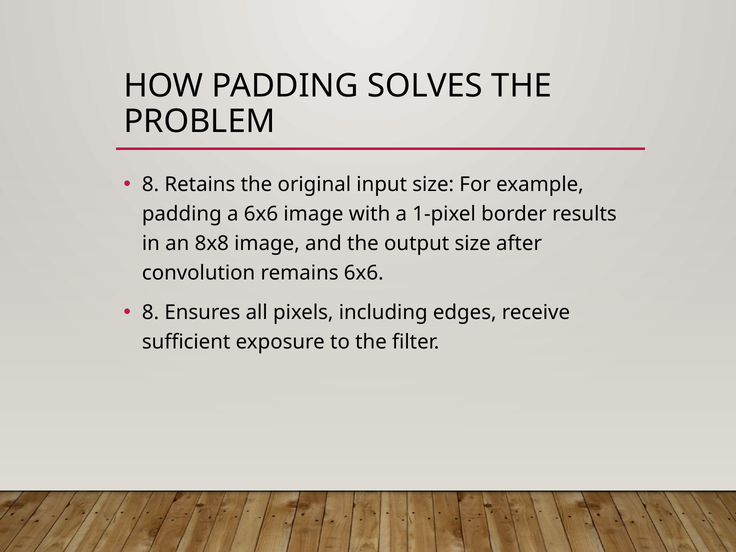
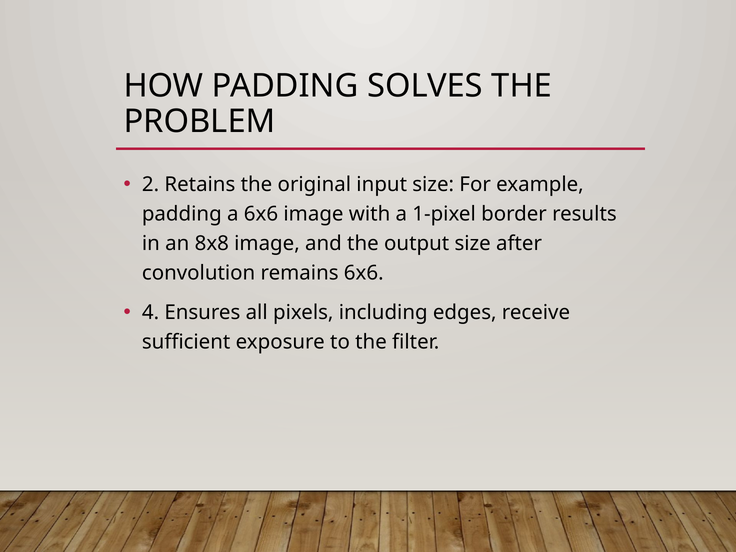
8 at (151, 185): 8 -> 2
8 at (151, 313): 8 -> 4
